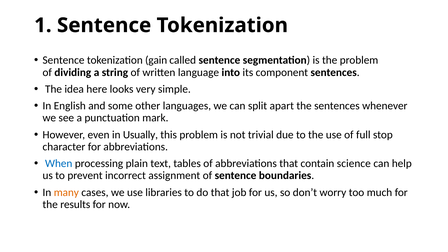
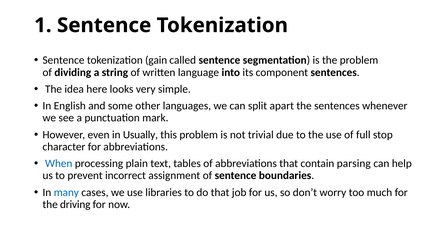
science: science -> parsing
many colour: orange -> blue
results: results -> driving
